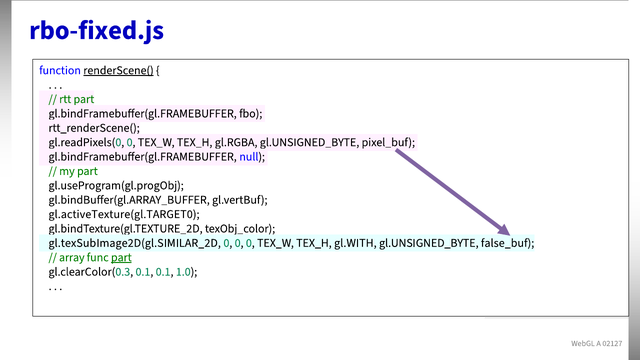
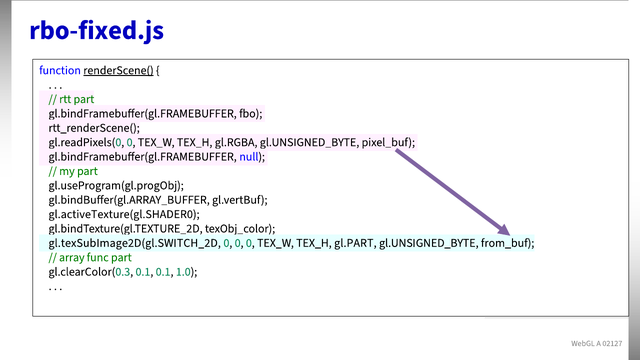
gl.activeTexture(gl.TARGET0: gl.activeTexture(gl.TARGET0 -> gl.activeTexture(gl.SHADER0
gl.texSubImage2D(gl.SIMILAR_2D: gl.texSubImage2D(gl.SIMILAR_2D -> gl.texSubImage2D(gl.SWITCH_2D
gl.WITH: gl.WITH -> gl.PART
false_buf: false_buf -> from_buf
part at (121, 257) underline: present -> none
